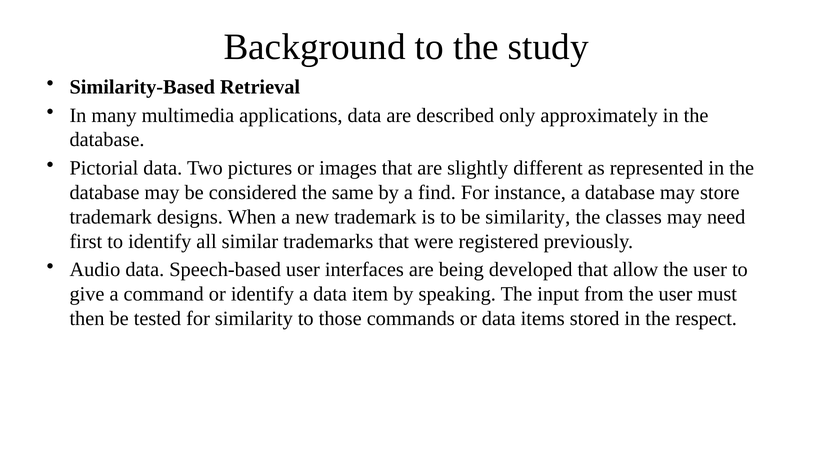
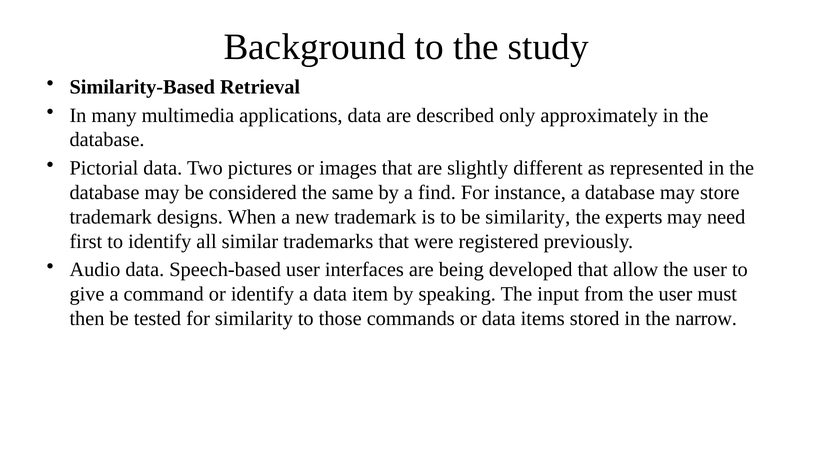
classes: classes -> experts
respect: respect -> narrow
